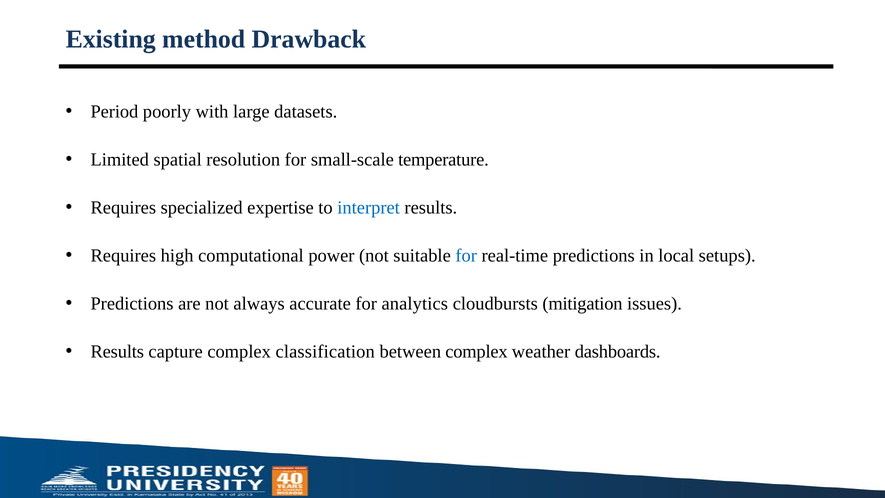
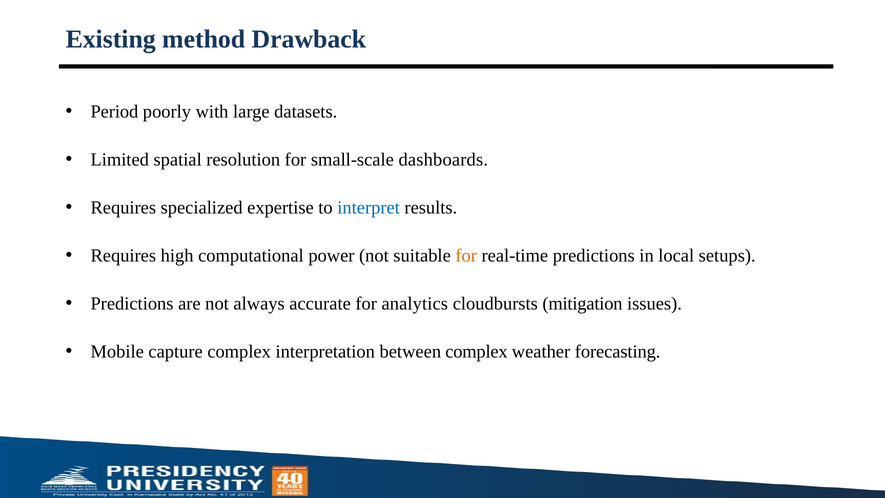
temperature: temperature -> dashboards
for at (466, 256) colour: blue -> orange
Results at (117, 352): Results -> Mobile
classification: classification -> interpretation
dashboards: dashboards -> forecasting
